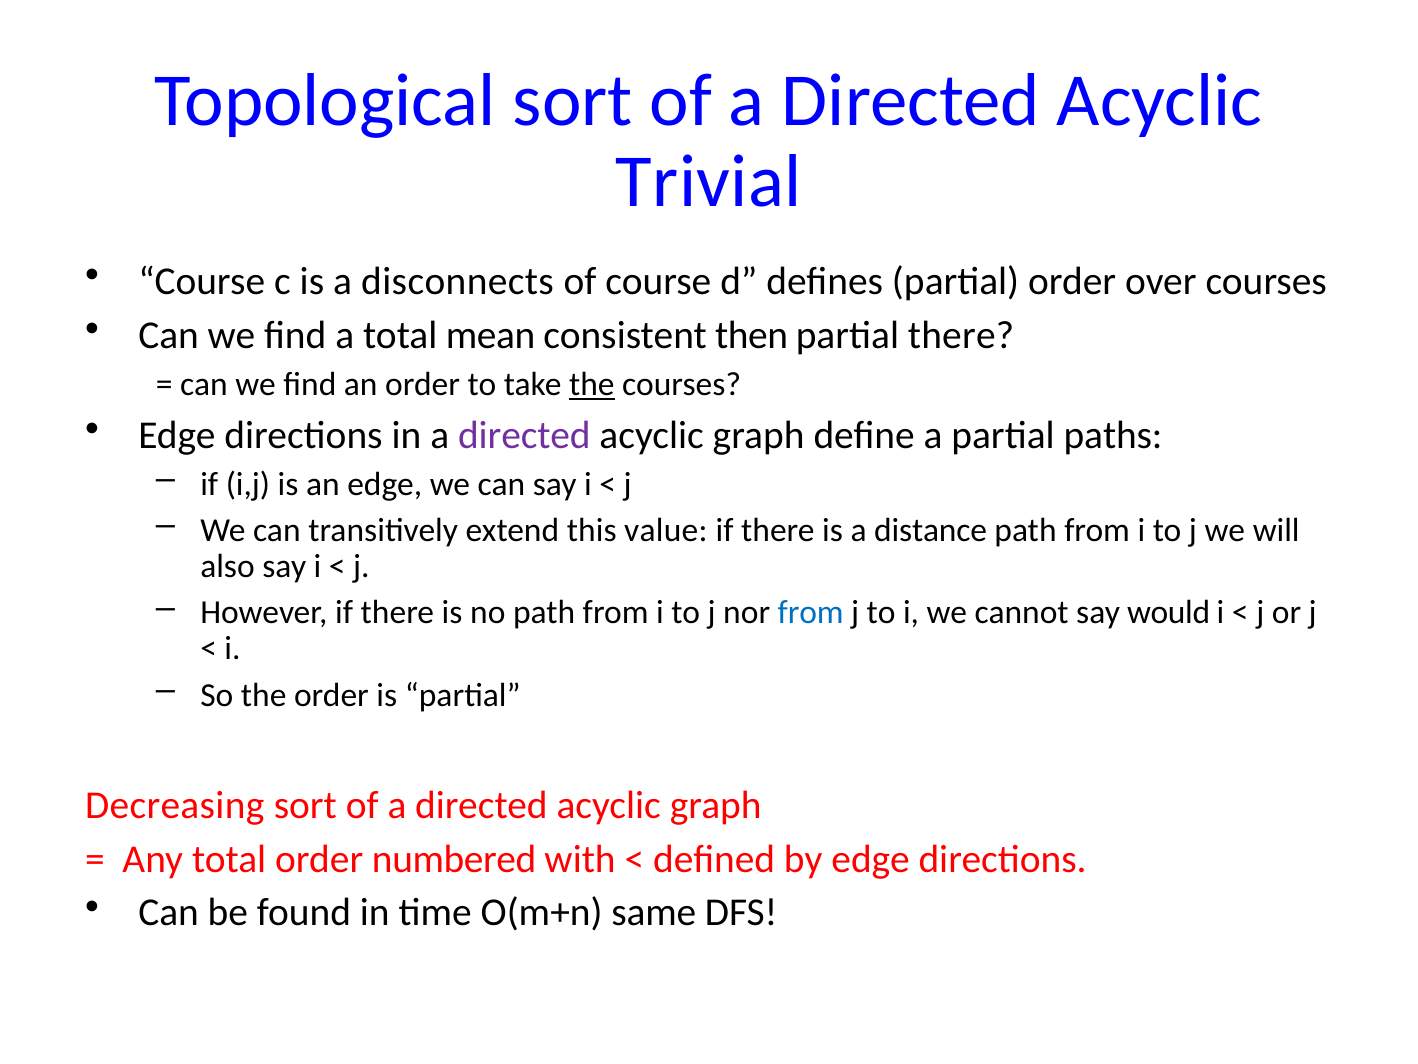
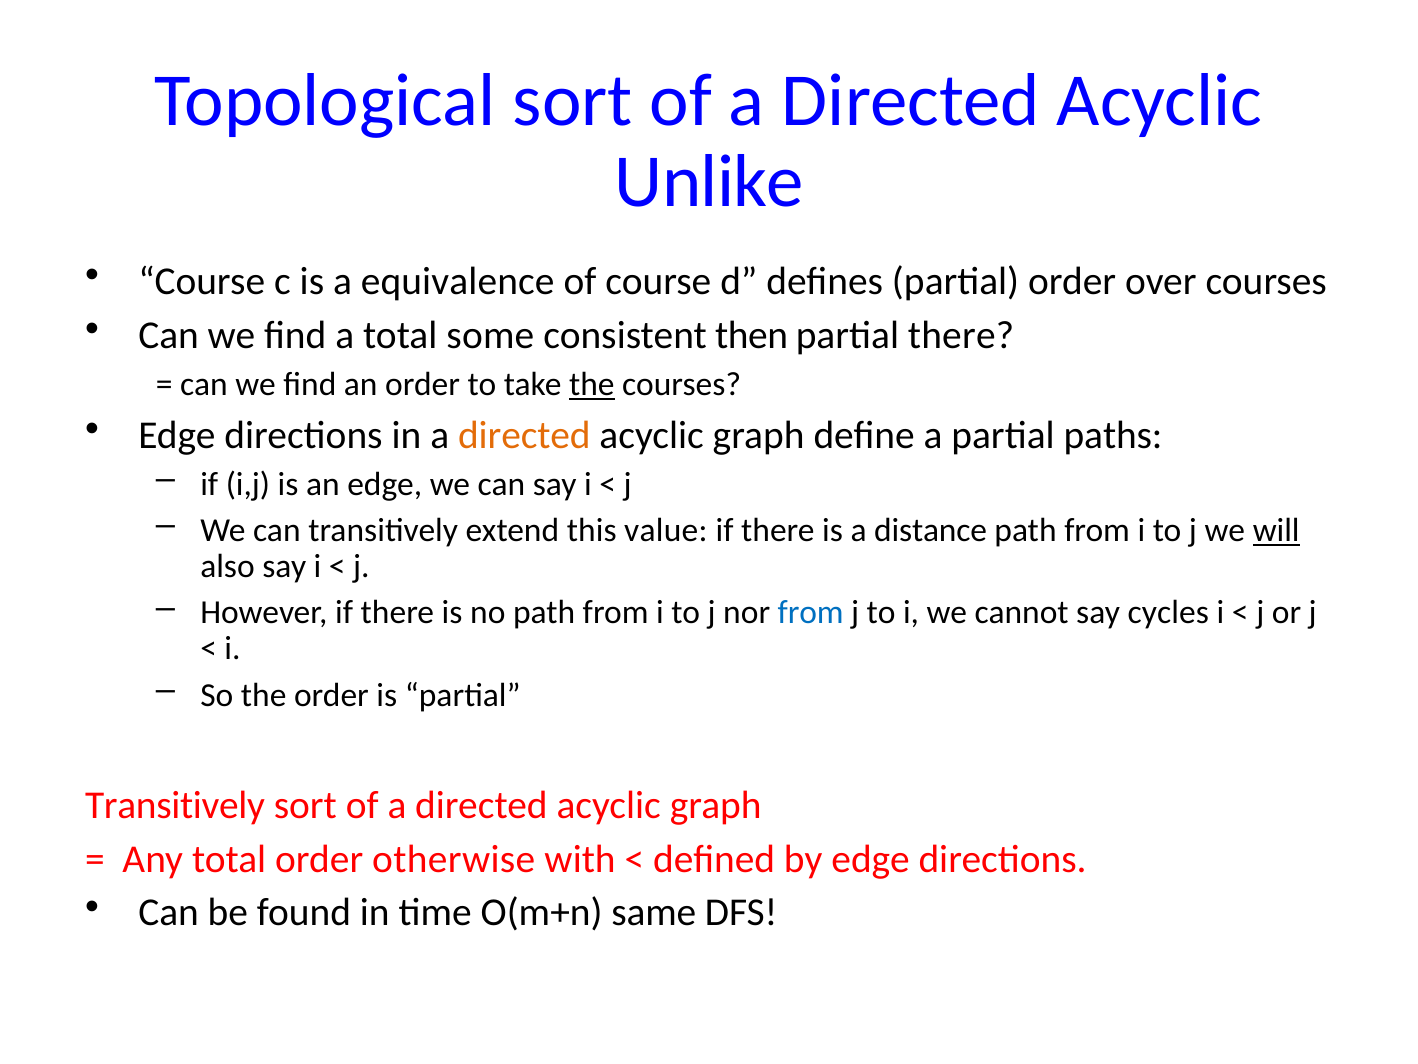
Trivial: Trivial -> Unlike
disconnects: disconnects -> equivalence
mean: mean -> some
directed at (524, 436) colour: purple -> orange
will underline: none -> present
would: would -> cycles
Decreasing at (175, 805): Decreasing -> Transitively
numbered: numbered -> otherwise
